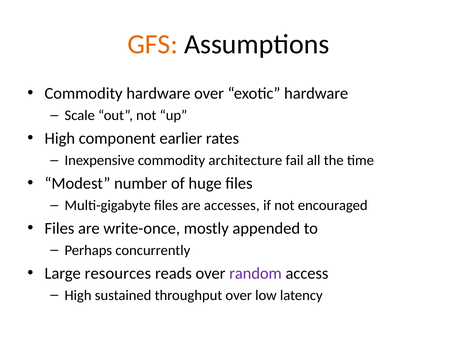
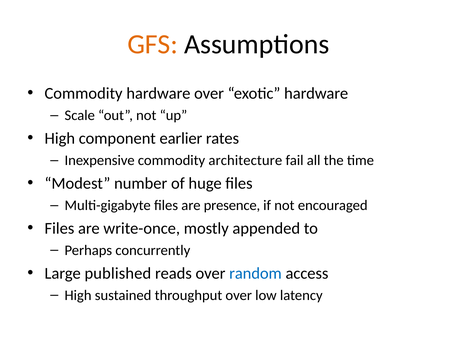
accesses: accesses -> presence
resources: resources -> published
random colour: purple -> blue
